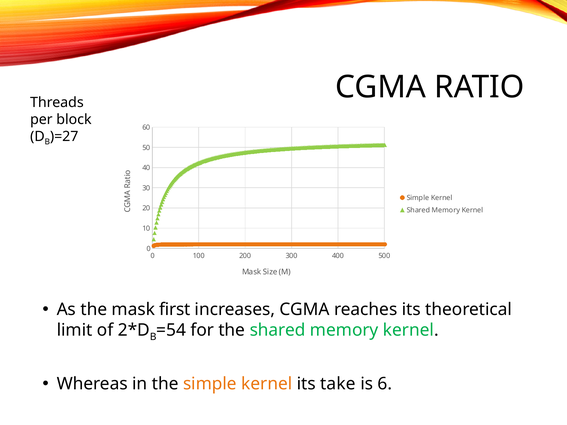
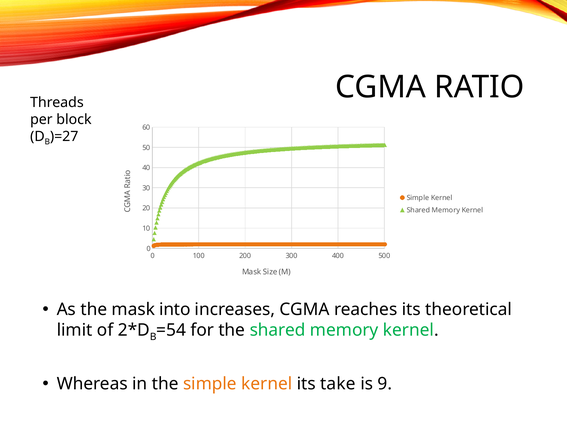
first: first -> into
6: 6 -> 9
